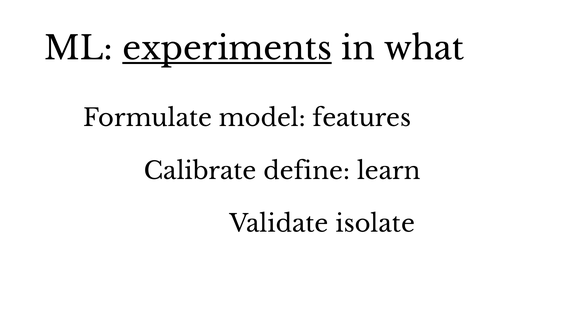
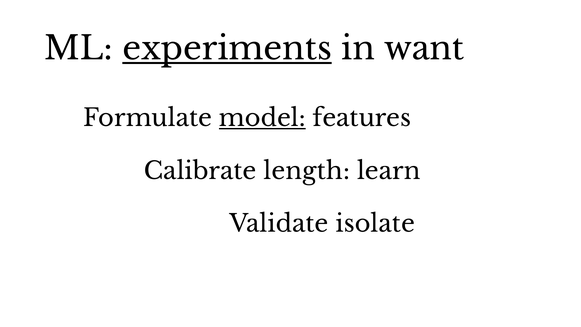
what: what -> want
model underline: none -> present
define: define -> length
